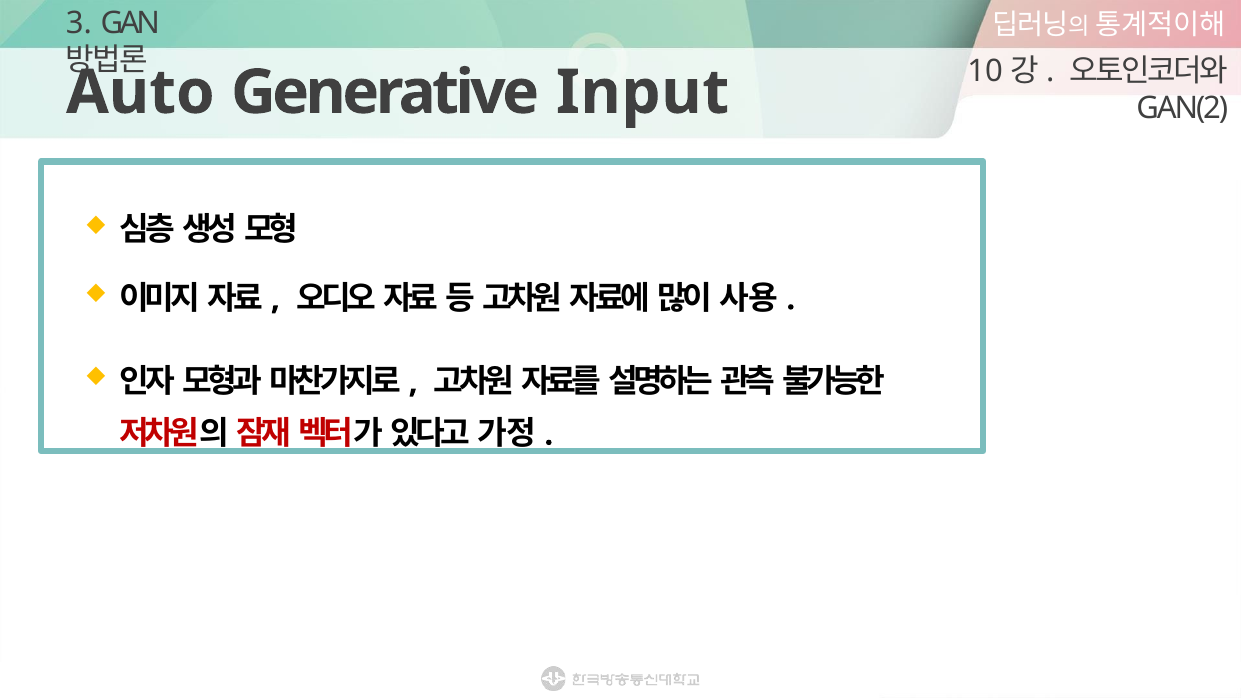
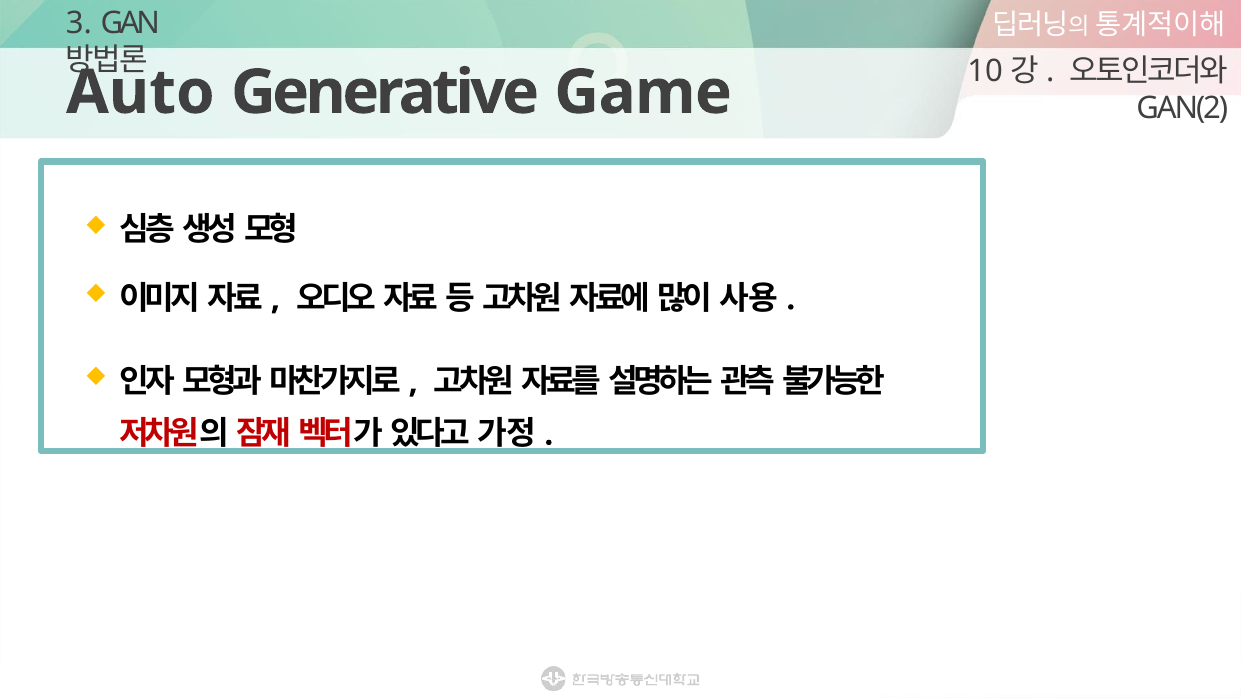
Input: Input -> Game
